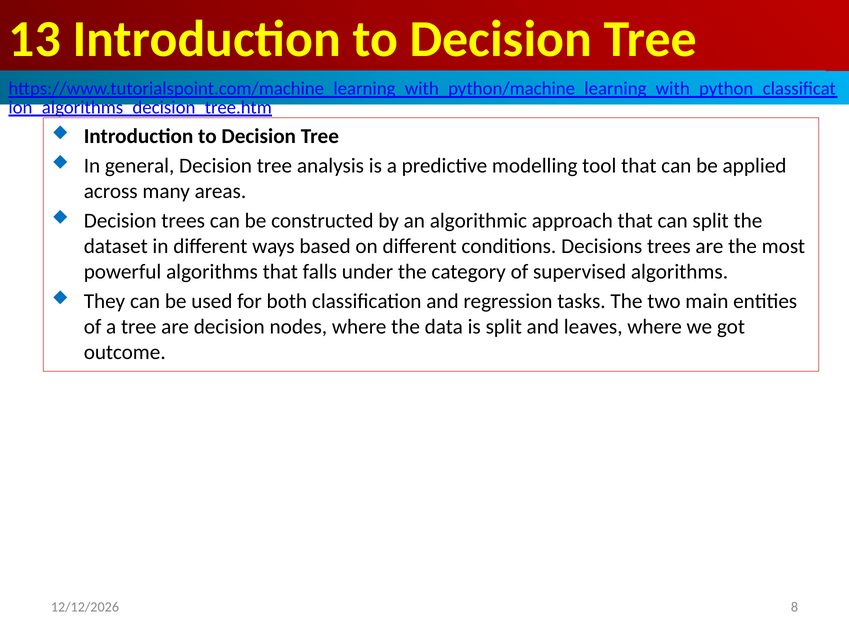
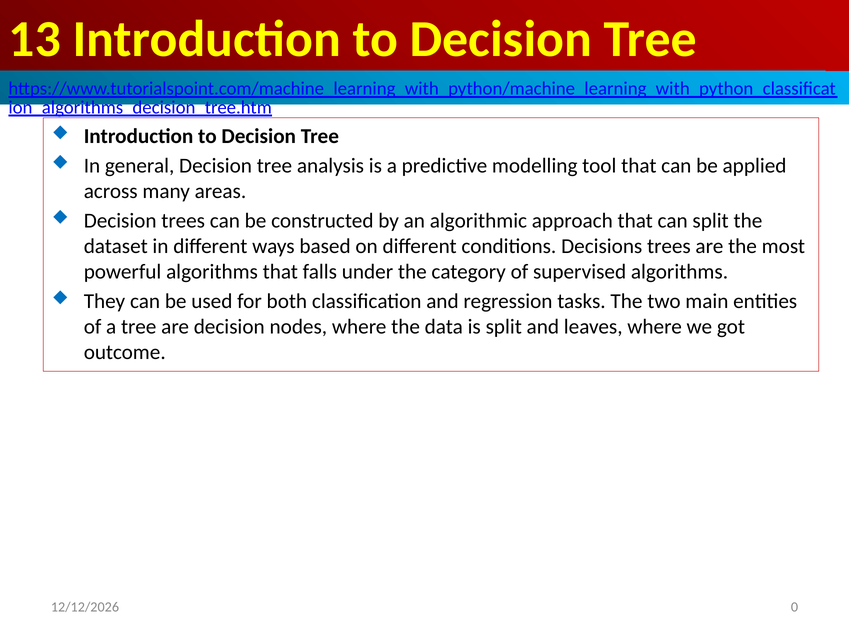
8: 8 -> 0
